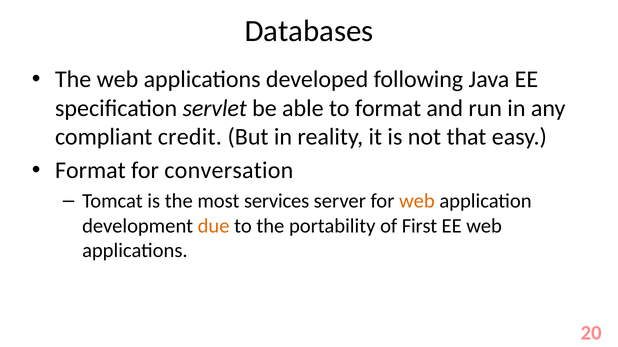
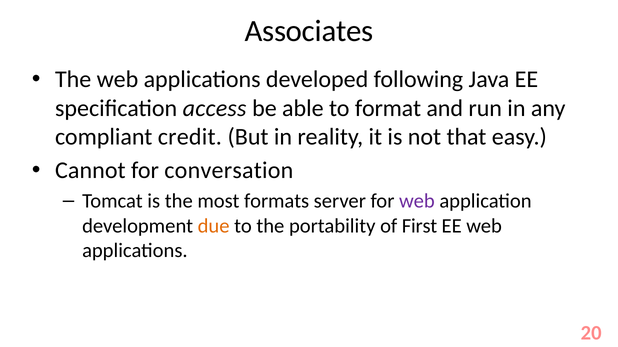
Databases: Databases -> Associates
servlet: servlet -> access
Format at (90, 171): Format -> Cannot
services: services -> formats
web at (417, 201) colour: orange -> purple
